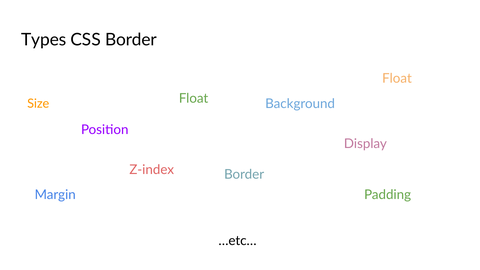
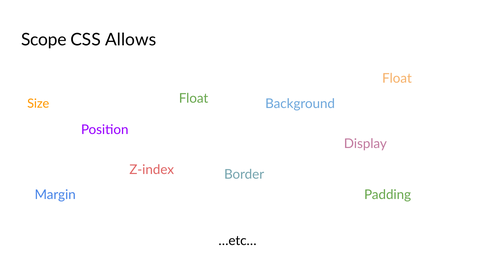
Types: Types -> Scope
CSS Border: Border -> Allows
